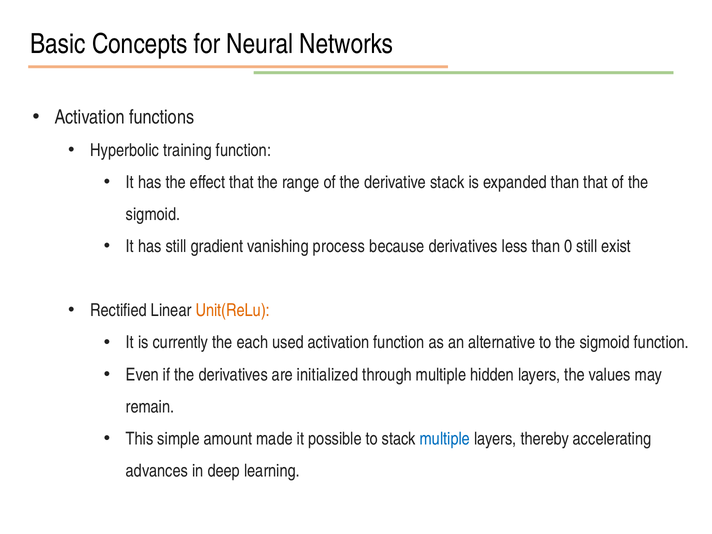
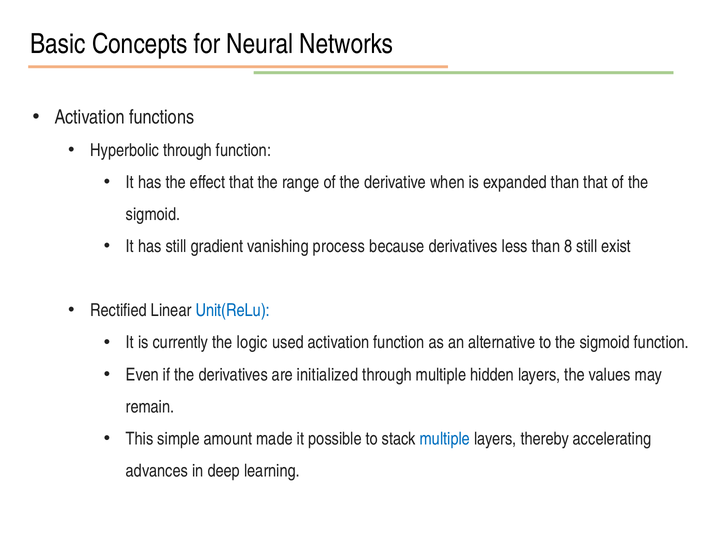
Hyperbolic training: training -> through
derivative stack: stack -> when
0: 0 -> 8
Unit(ReLu colour: orange -> blue
each: each -> logic
